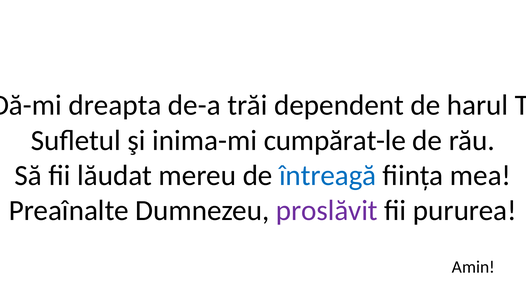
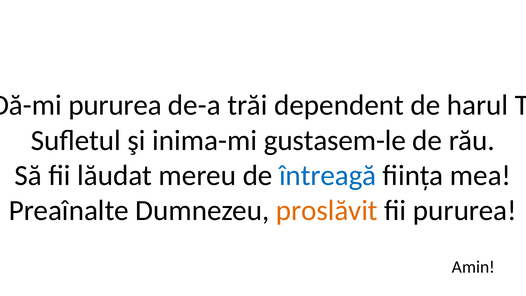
dreapta at (115, 105): dreapta -> pururea
cumpărat-le: cumpărat-le -> gustasem-le
proslăvit colour: purple -> orange
